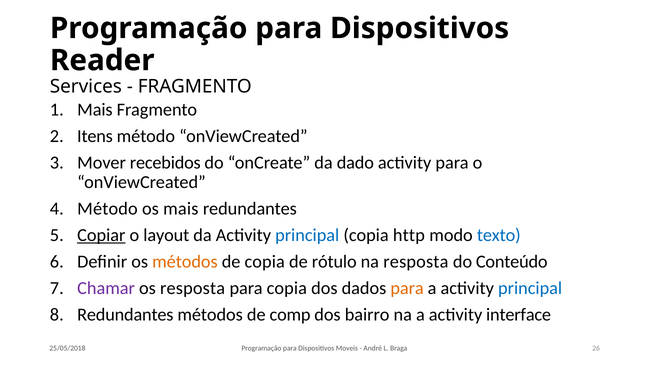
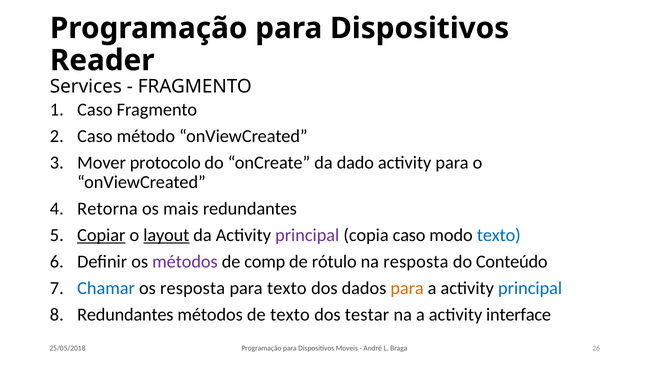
Mais at (95, 110): Mais -> Caso
Itens at (95, 136): Itens -> Caso
recebidos: recebidos -> protocolo
Método at (107, 209): Método -> Retorna
layout underline: none -> present
principal at (307, 235) colour: blue -> purple
copia http: http -> caso
métodos at (185, 262) colour: orange -> purple
de copia: copia -> comp
Chamar colour: purple -> blue
para copia: copia -> texto
de comp: comp -> texto
bairro: bairro -> testar
